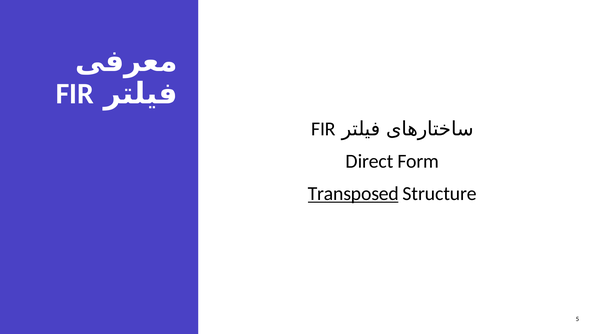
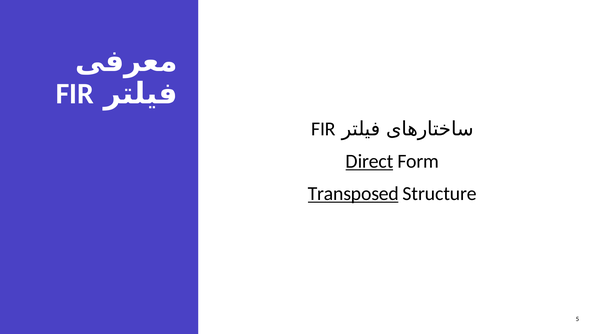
Direct underline: none -> present
